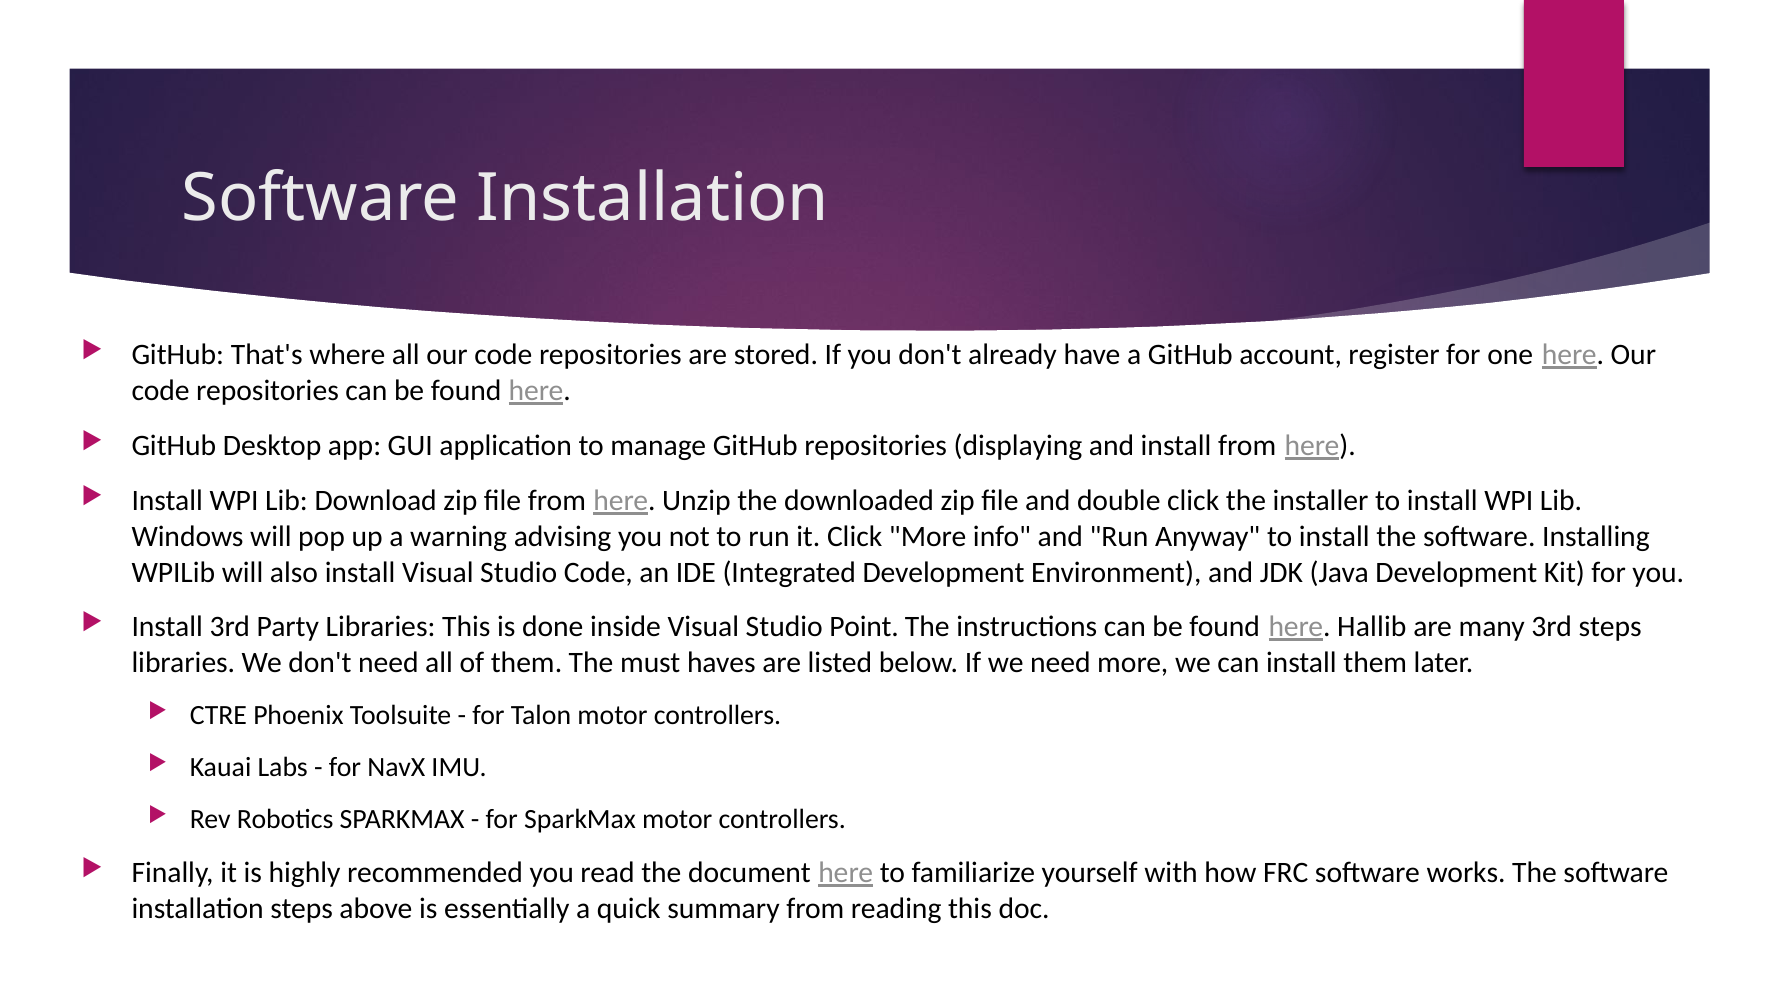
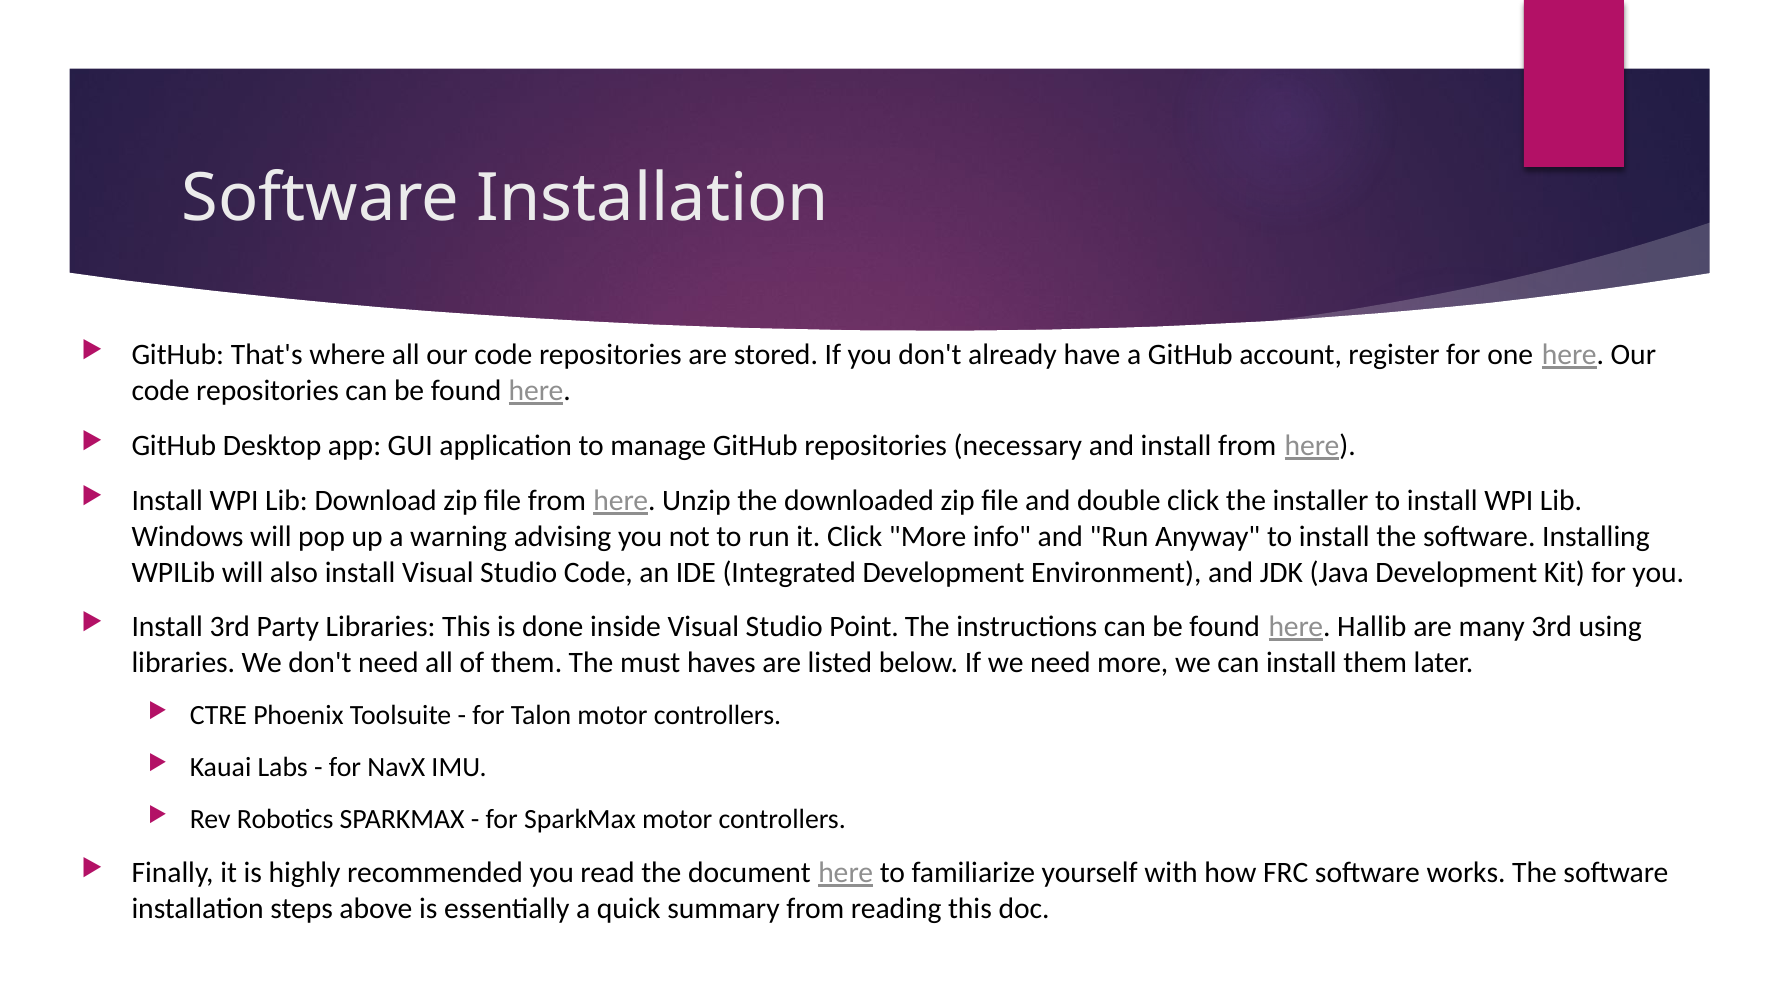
displaying: displaying -> necessary
3rd steps: steps -> using
